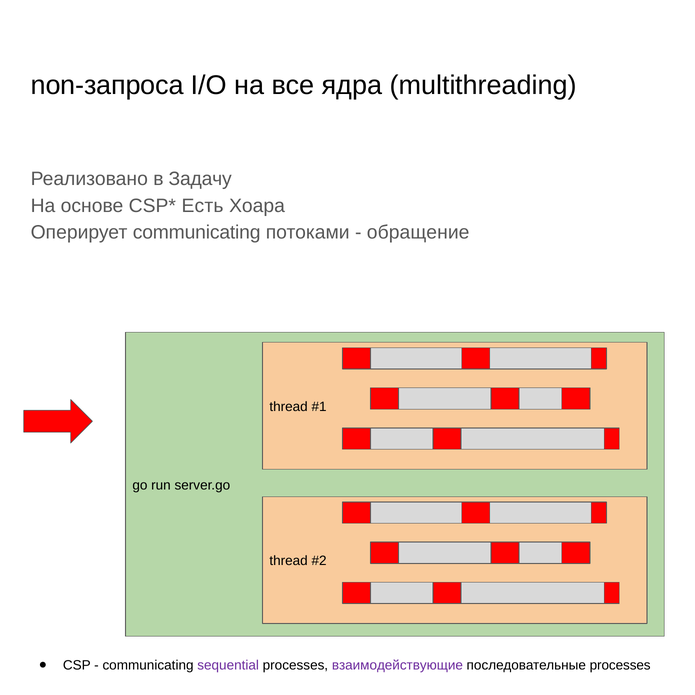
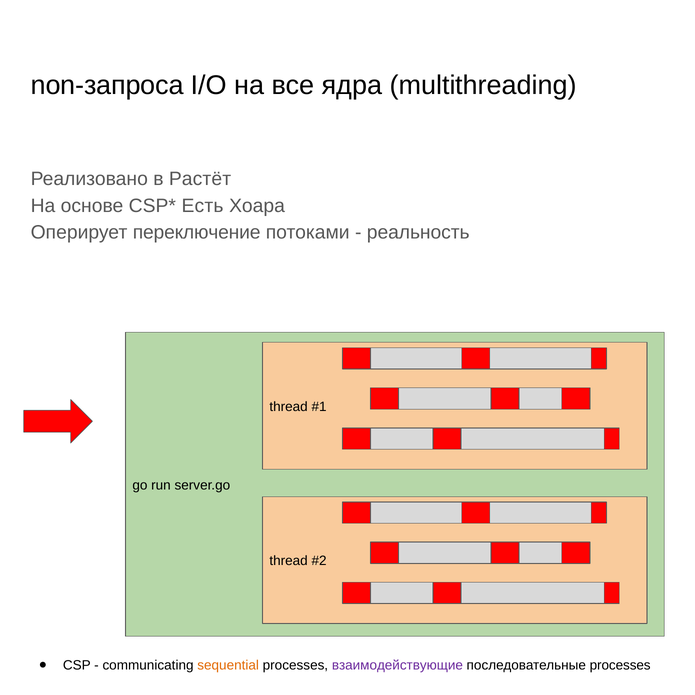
Задачу: Задачу -> Растёт
Оперирует communicating: communicating -> переключение
обращение: обращение -> реальность
sequential colour: purple -> orange
